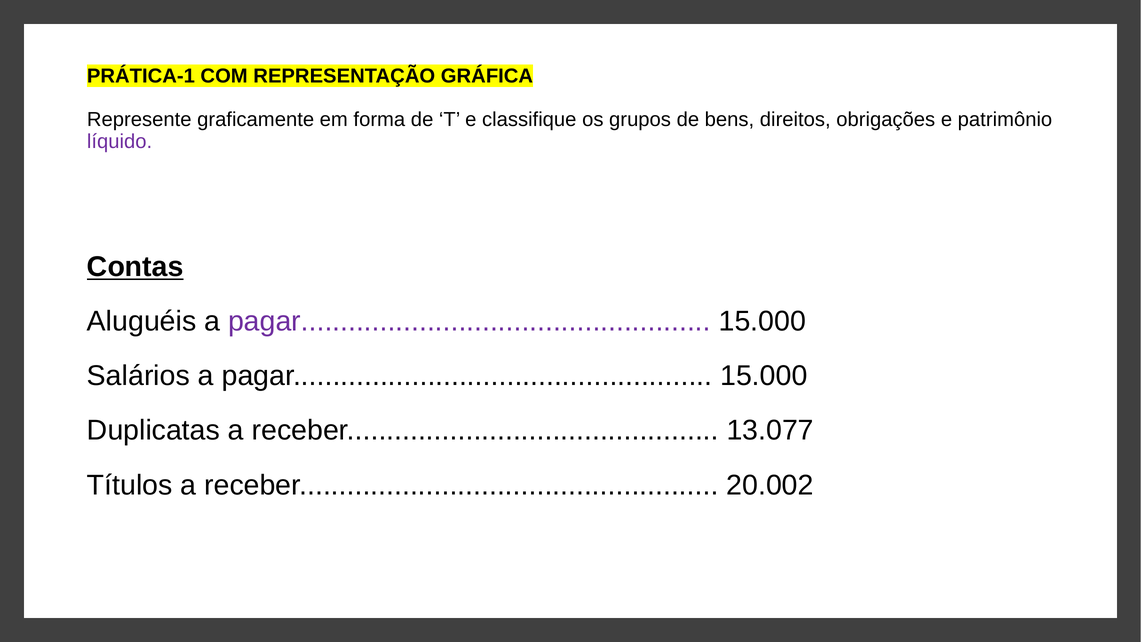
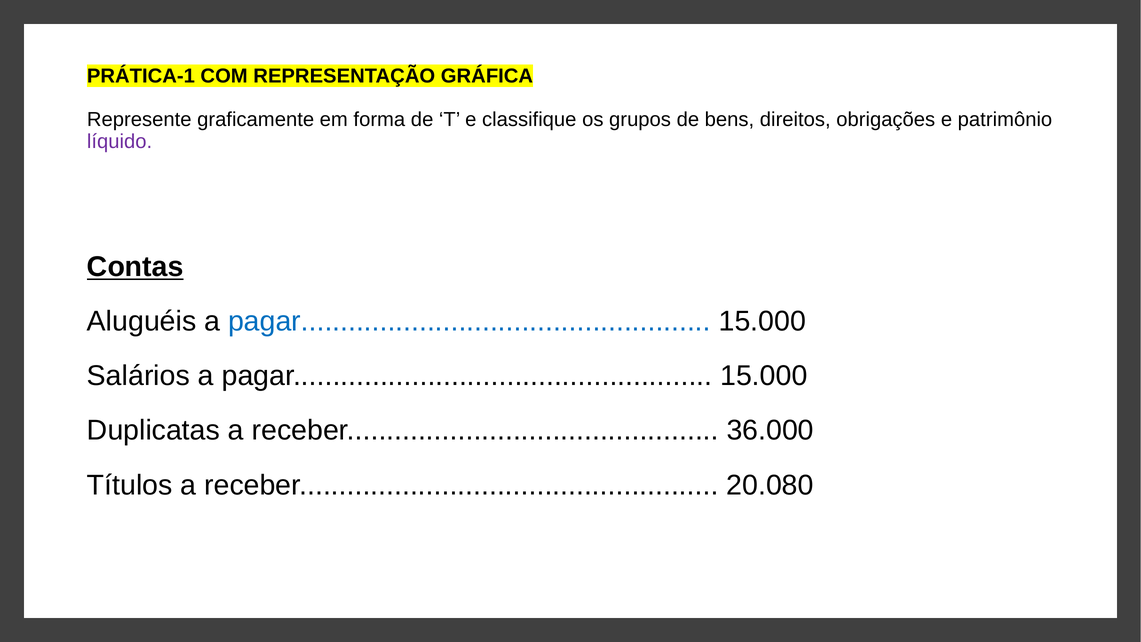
pagar at (469, 321) colour: purple -> blue
13.077: 13.077 -> 36.000
20.002: 20.002 -> 20.080
